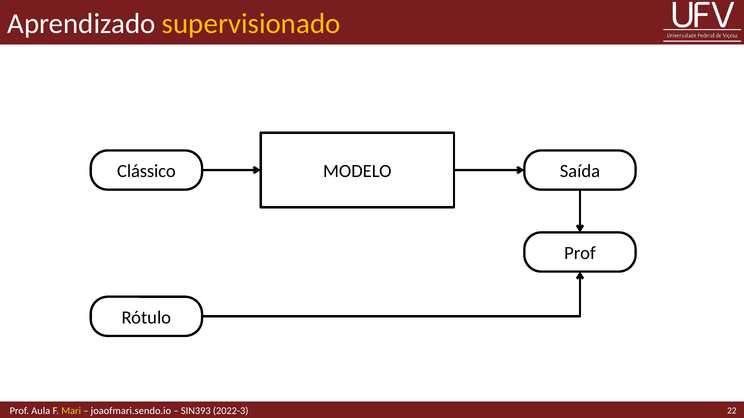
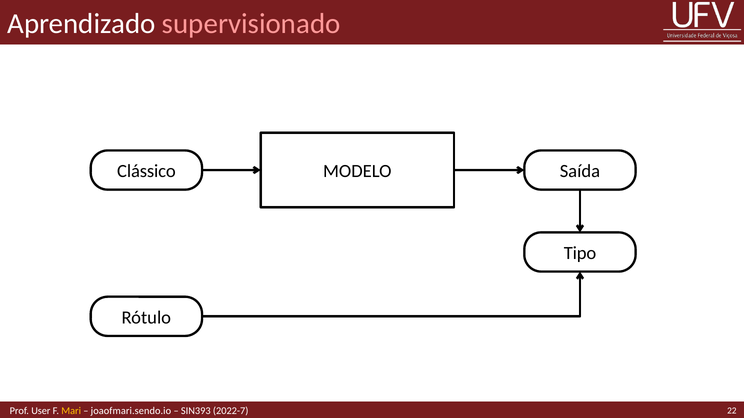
supervisionado colour: yellow -> pink
Prof at (580, 254): Prof -> Tipo
Aula: Aula -> User
2022-3: 2022-3 -> 2022-7
